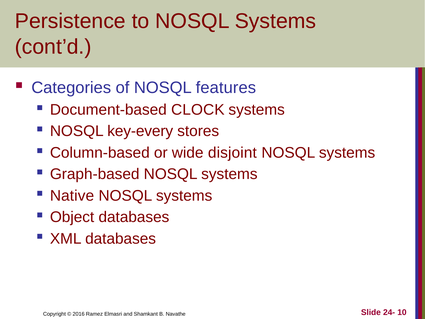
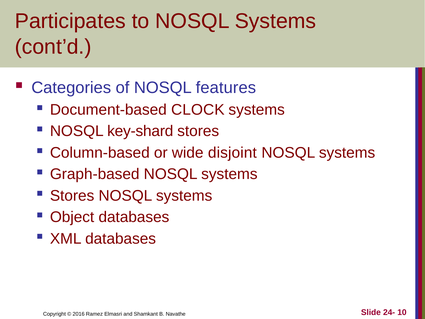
Persistence: Persistence -> Participates
key-every: key-every -> key-shard
Native at (72, 196): Native -> Stores
